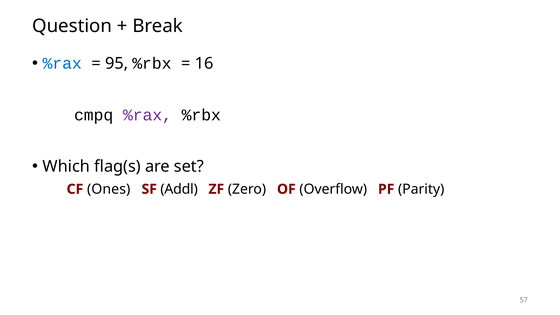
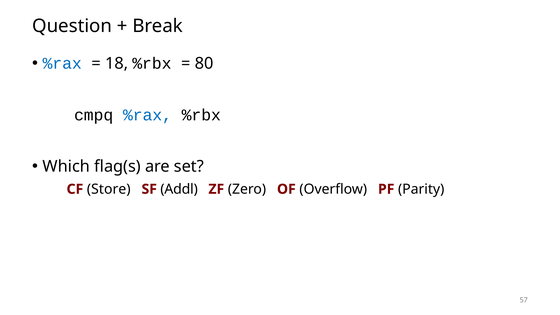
95: 95 -> 18
16: 16 -> 80
%rax at (147, 115) colour: purple -> blue
Ones: Ones -> Store
